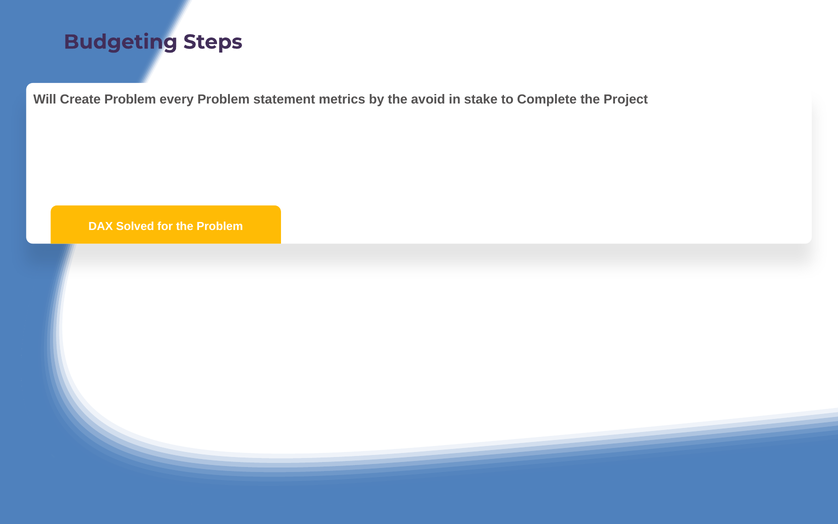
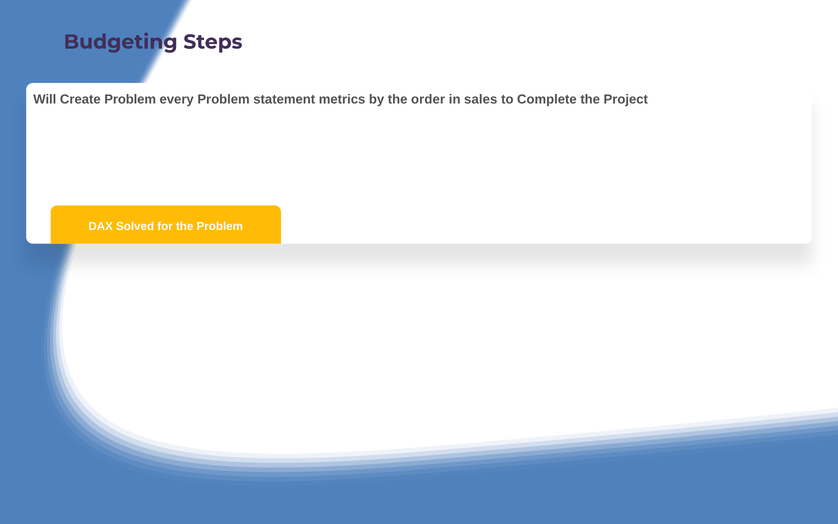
avoid: avoid -> order
stake: stake -> sales
